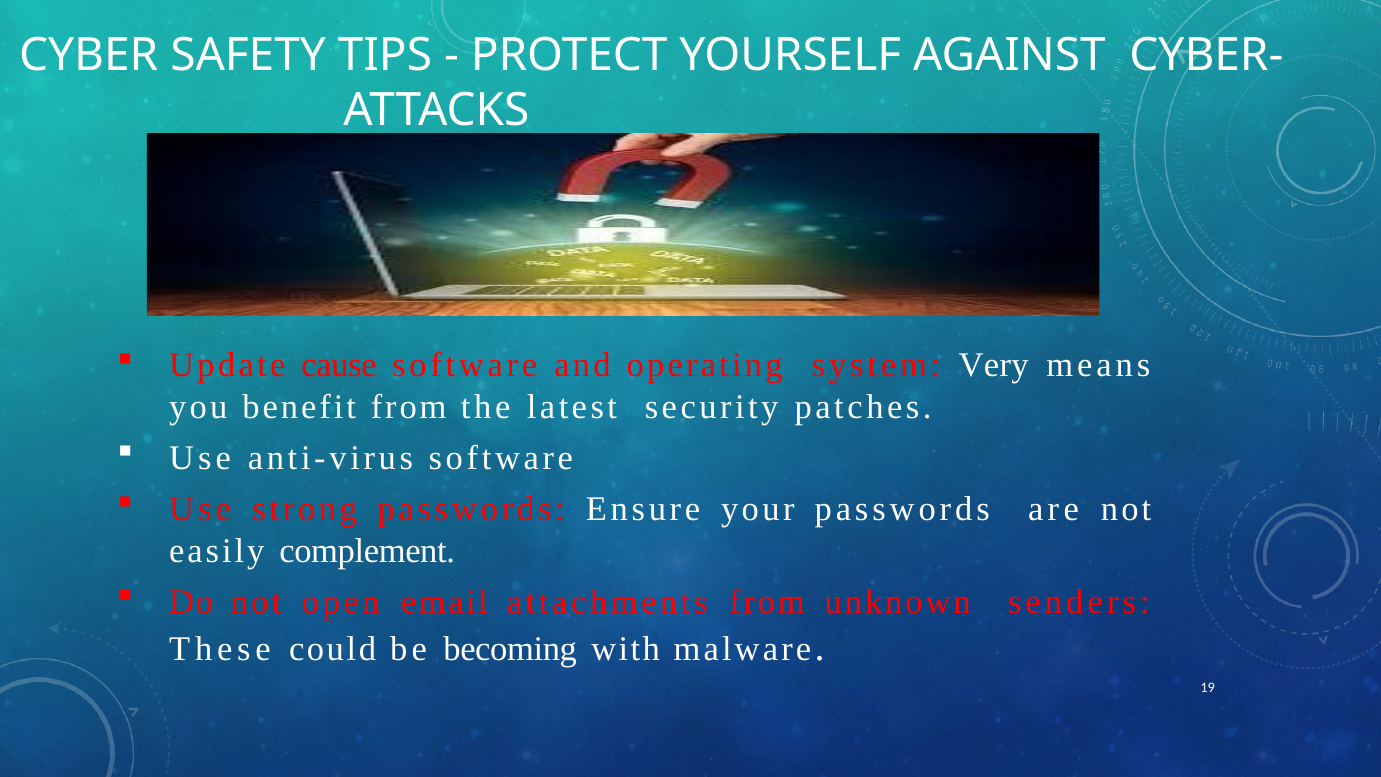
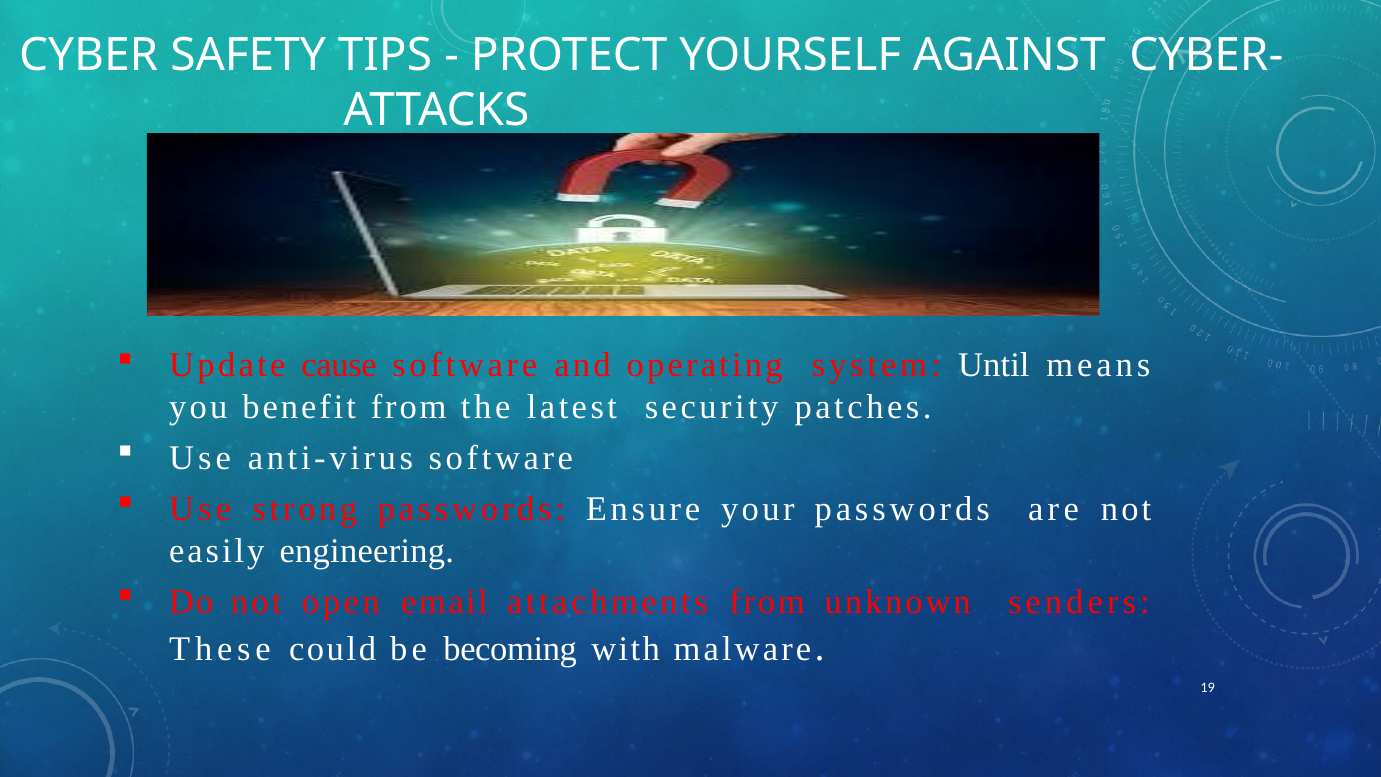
Very: Very -> Until
complement: complement -> engineering
